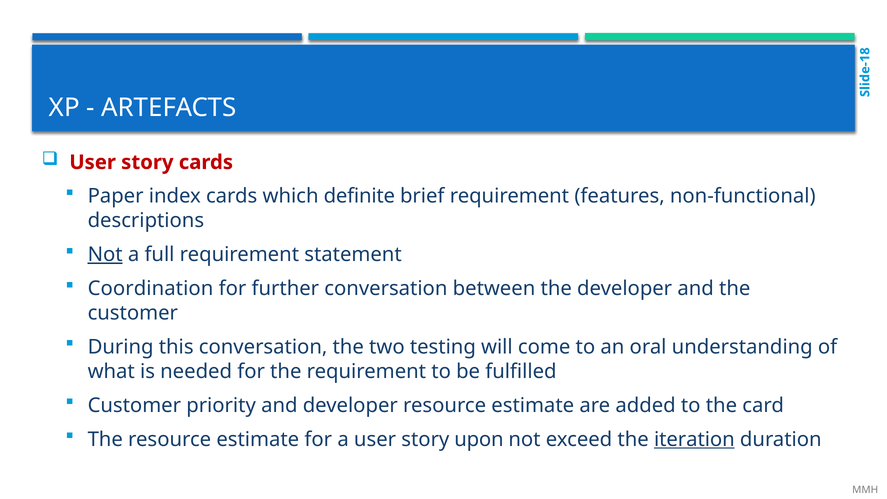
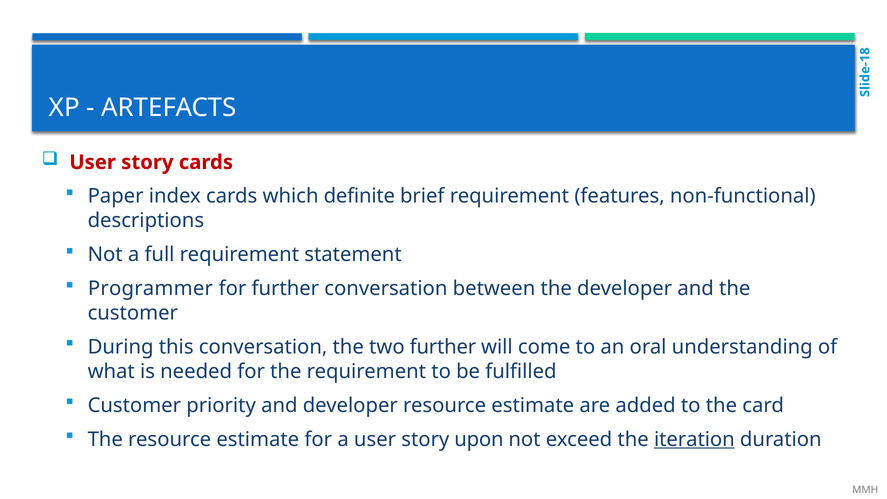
Not at (105, 255) underline: present -> none
Coordination: Coordination -> Programmer
two testing: testing -> further
